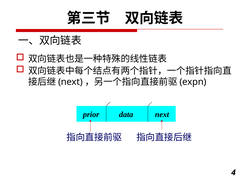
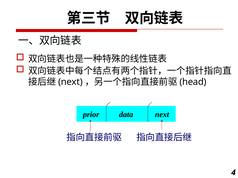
expn: expn -> head
